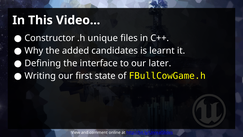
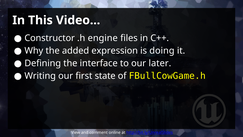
unique: unique -> engine
candidates: candidates -> expression
learnt: learnt -> doing
